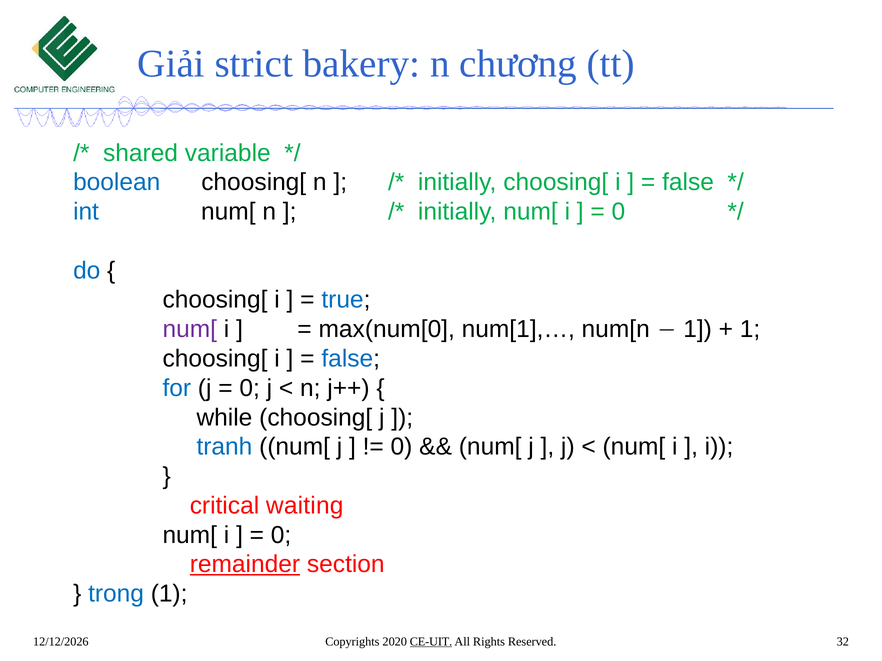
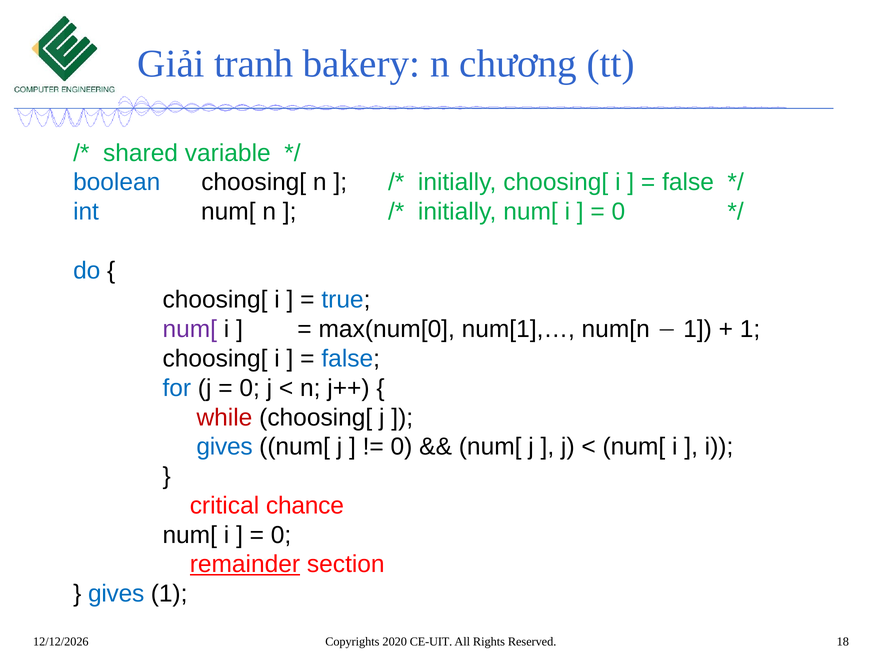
strict: strict -> tranh
while colour: black -> red
tranh at (224, 447): tranh -> gives
waiting: waiting -> chance
trong at (116, 594): trong -> gives
CE-UIT underline: present -> none
32: 32 -> 18
